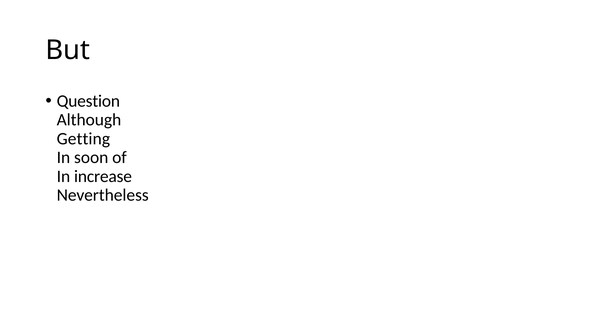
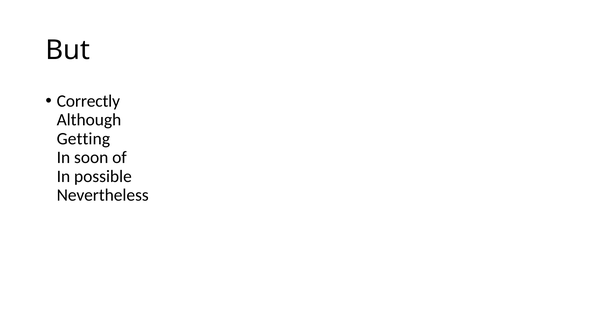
Question: Question -> Correctly
increase: increase -> possible
